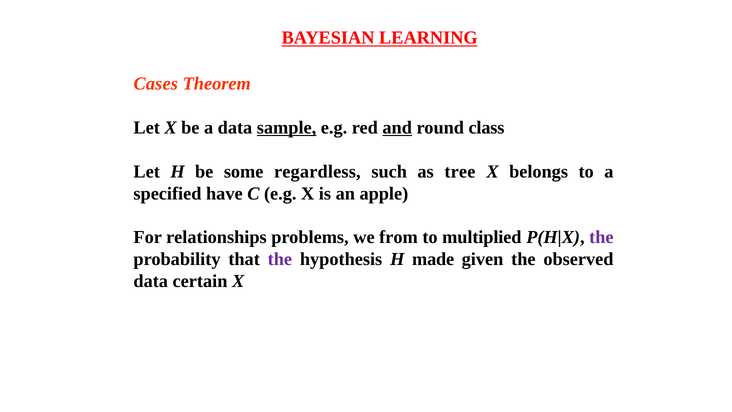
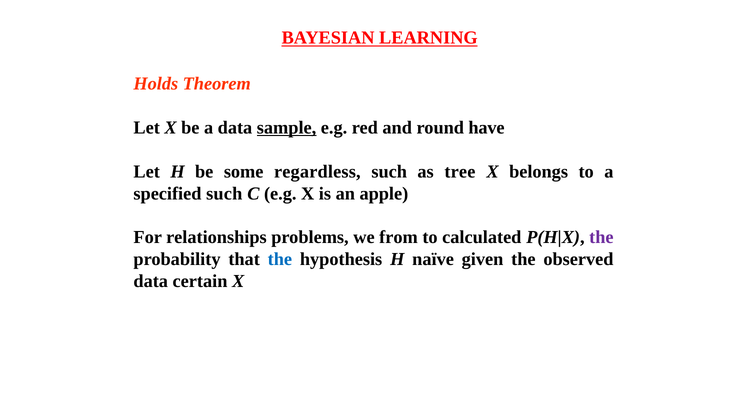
Cases: Cases -> Holds
and underline: present -> none
class: class -> have
specified have: have -> such
multiplied: multiplied -> calculated
the at (280, 259) colour: purple -> blue
made: made -> naïve
